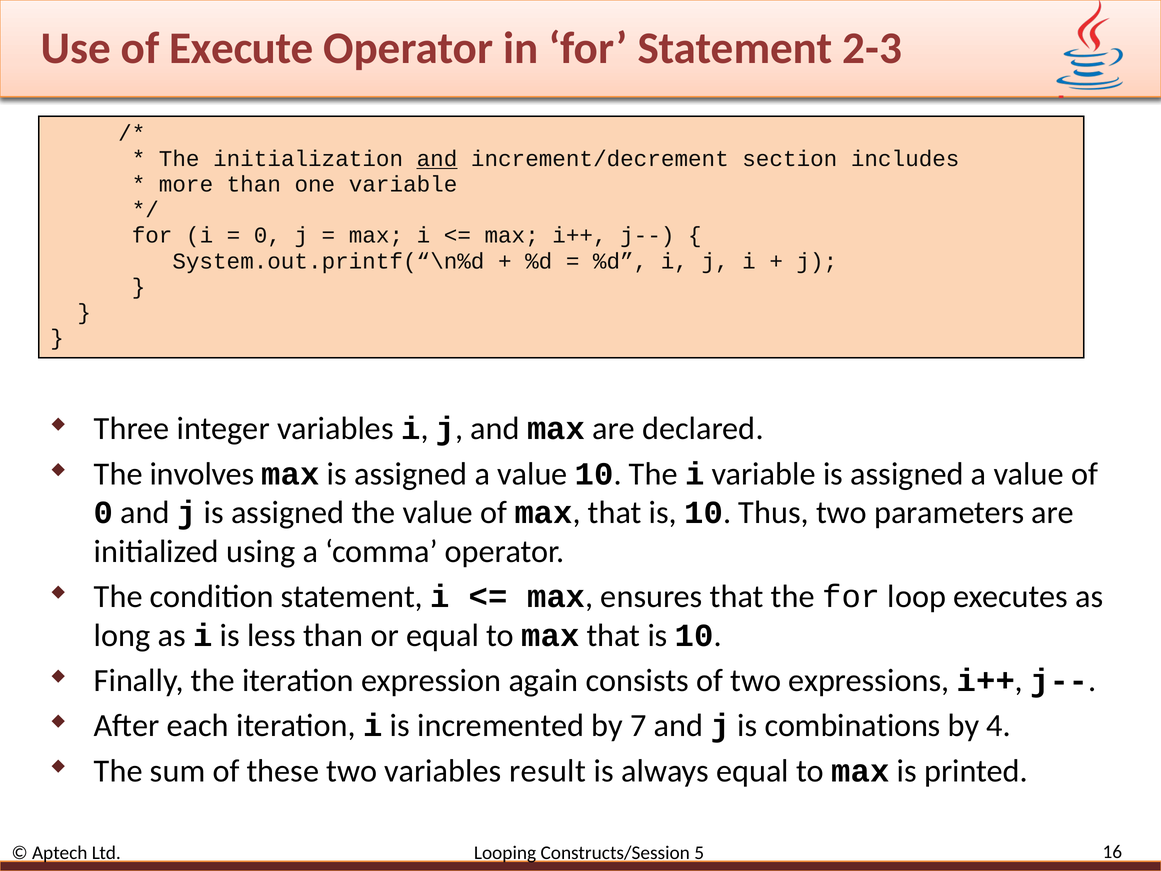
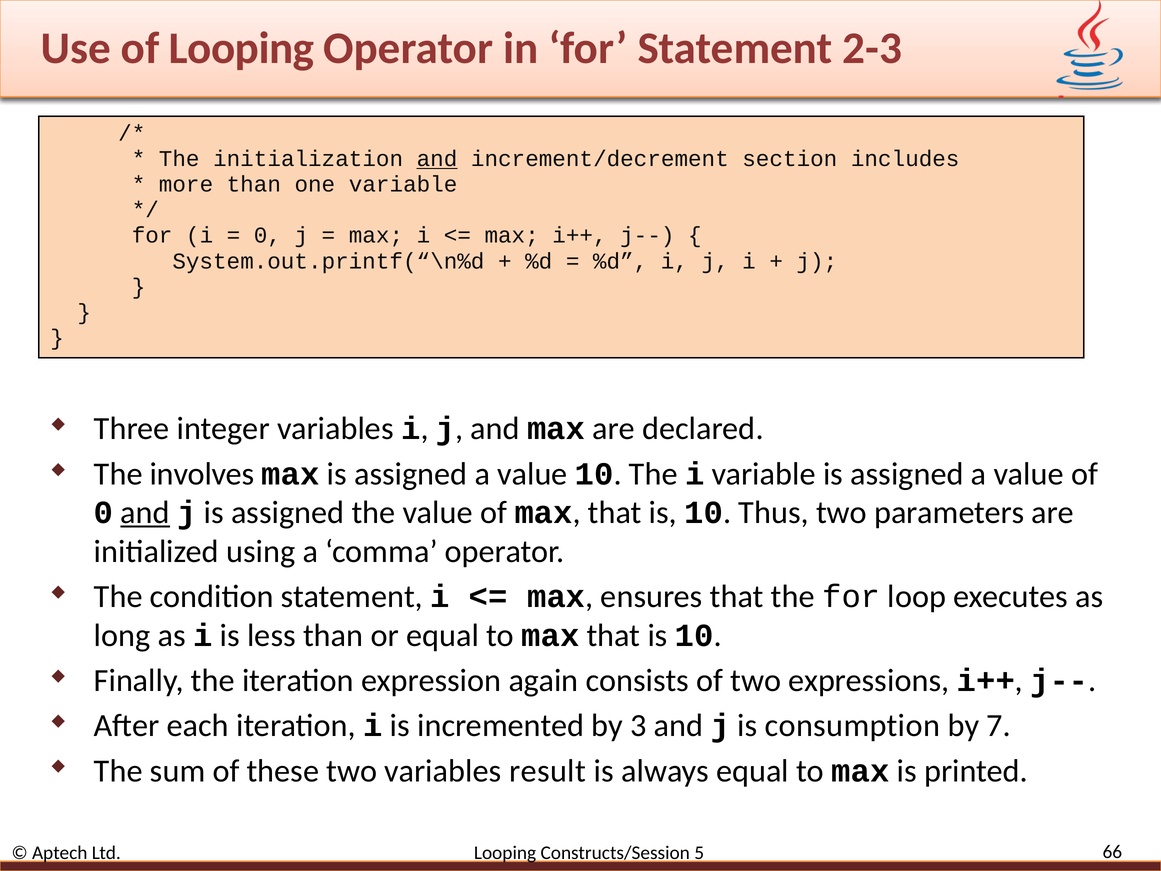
of Execute: Execute -> Looping
and at (145, 513) underline: none -> present
7: 7 -> 3
combinations: combinations -> consumption
4: 4 -> 7
16: 16 -> 66
